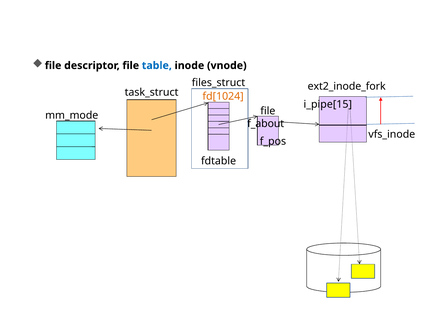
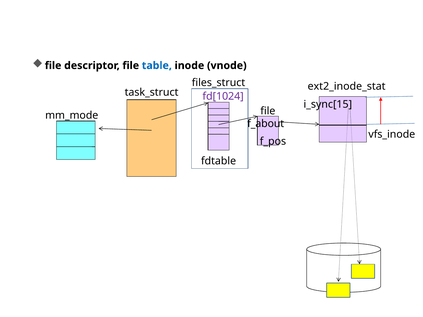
ext2_inode_fork: ext2_inode_fork -> ext2_inode_stat
fd[1024 colour: orange -> purple
i_pipe[15: i_pipe[15 -> i_sync[15
